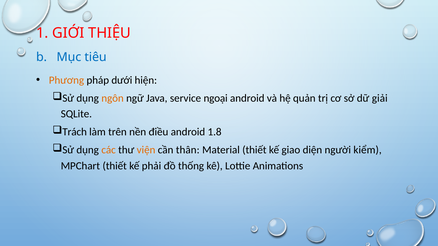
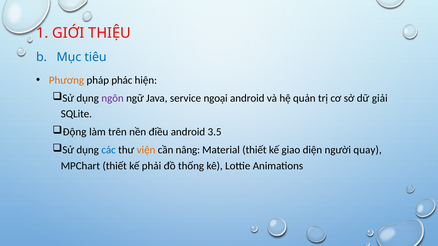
dưới: dưới -> phác
ngôn colour: orange -> purple
Trách: Trách -> Động
1.8: 1.8 -> 3.5
các colour: orange -> blue
thân: thân -> nâng
kiểm: kiểm -> quay
